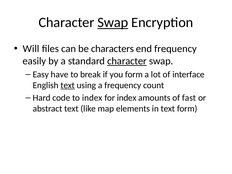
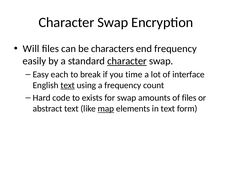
Swap at (113, 22) underline: present -> none
have: have -> each
you form: form -> time
to index: index -> exists
for index: index -> swap
of fast: fast -> files
map underline: none -> present
